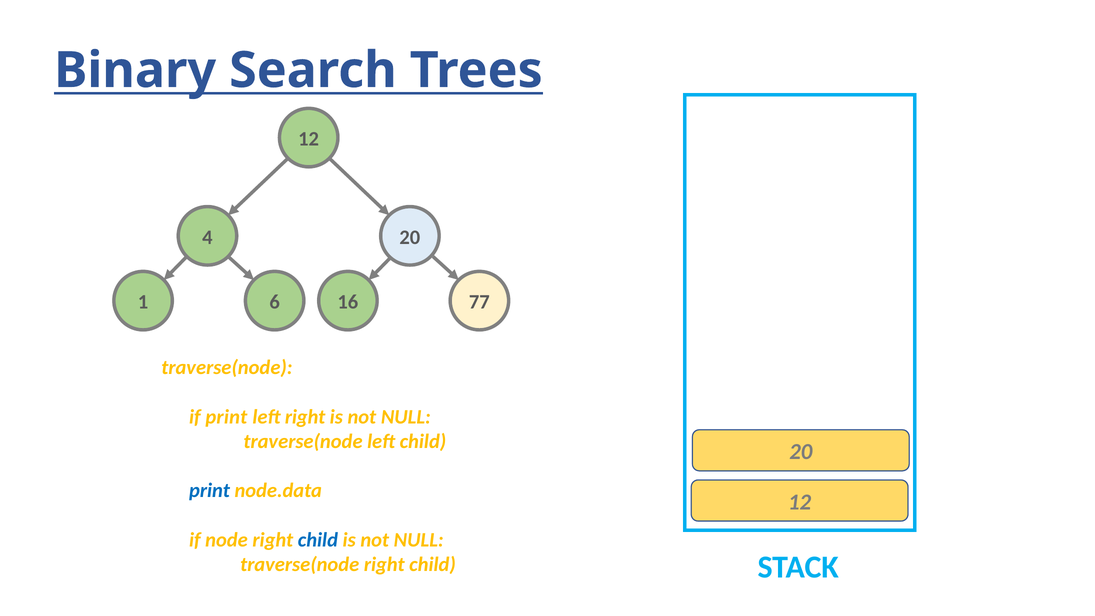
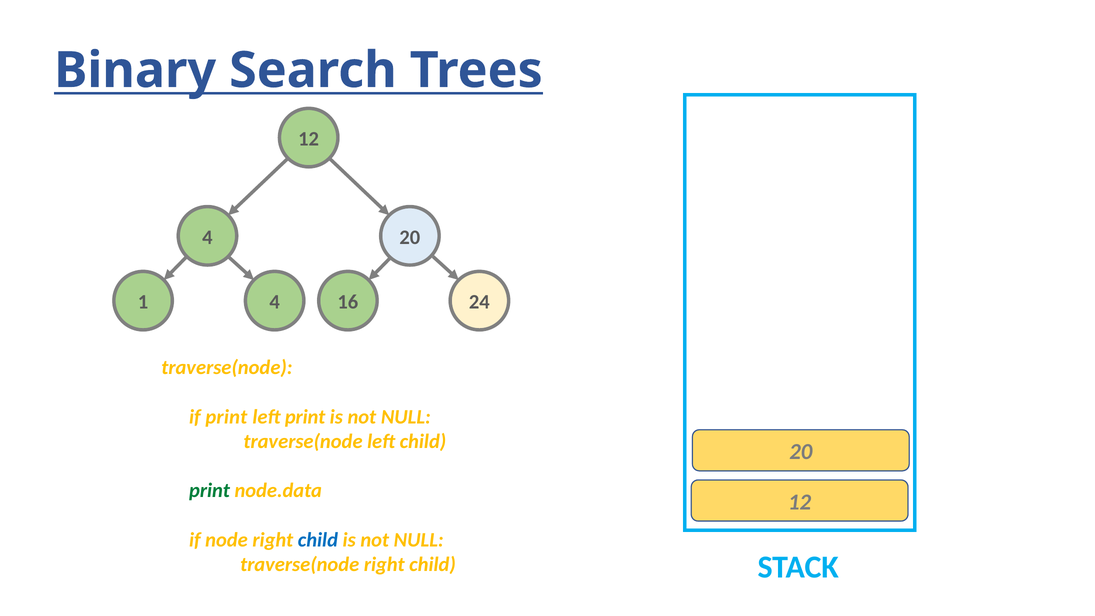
1 6: 6 -> 4
77: 77 -> 24
left right: right -> print
print at (210, 491) colour: blue -> green
